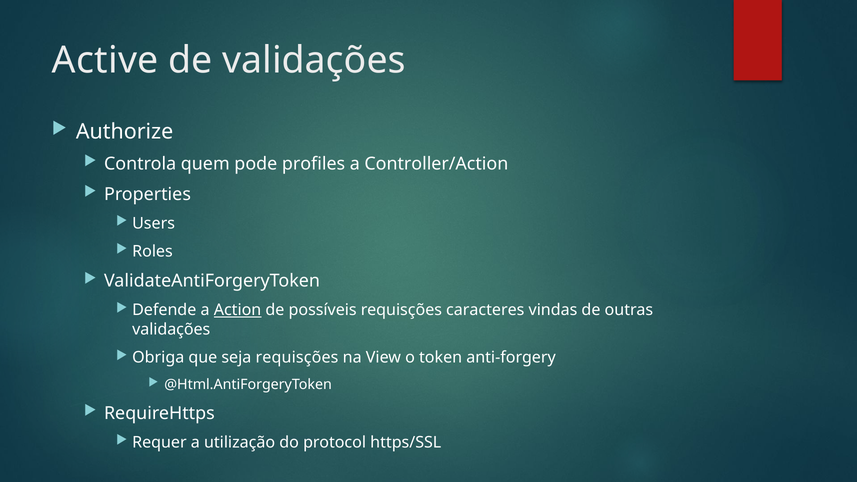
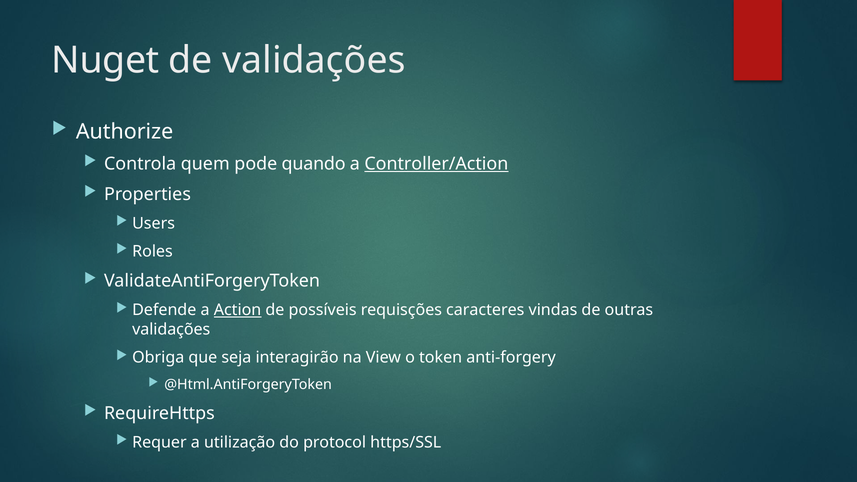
Active: Active -> Nuget
profiles: profiles -> quando
Controller/Action underline: none -> present
seja requisções: requisções -> interagirão
